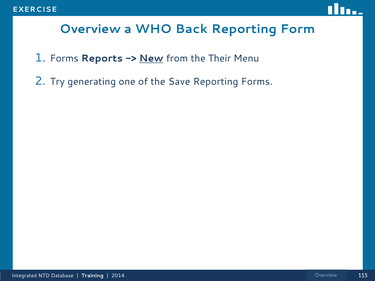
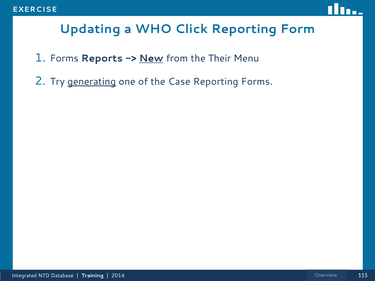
Overview at (90, 29): Overview -> Updating
Back: Back -> Click
generating underline: none -> present
Save: Save -> Case
